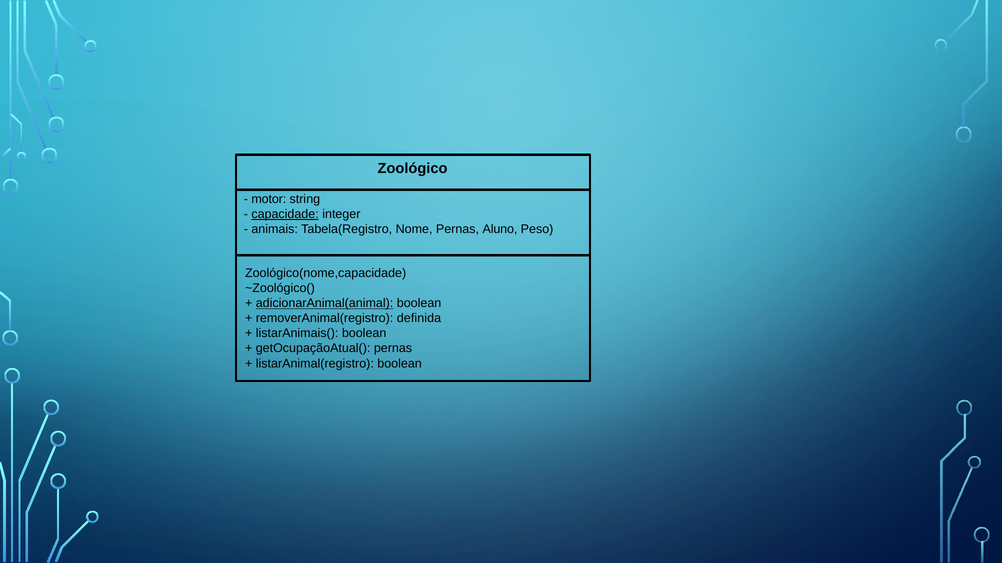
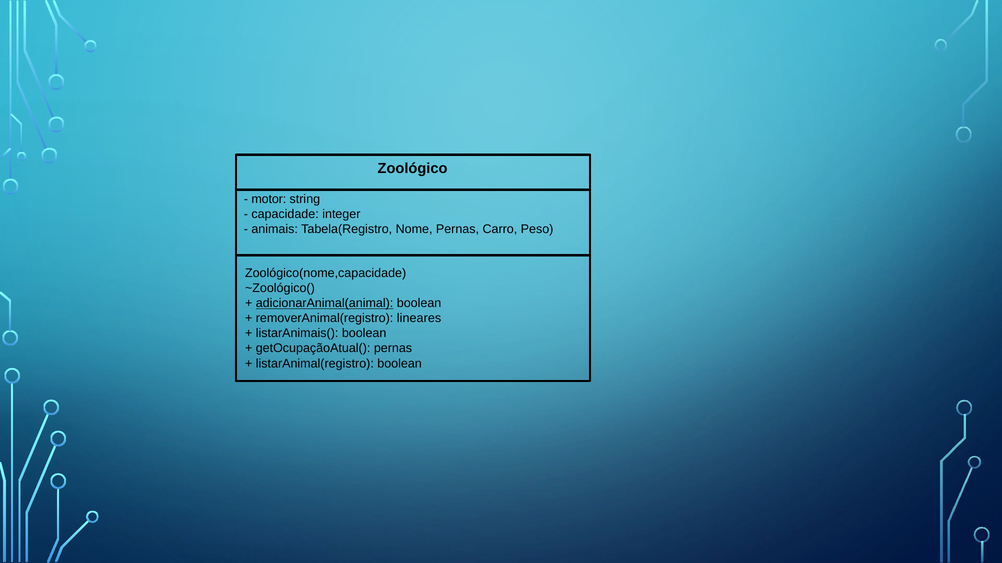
capacidade underline: present -> none
Aluno: Aluno -> Carro
definida: definida -> lineares
